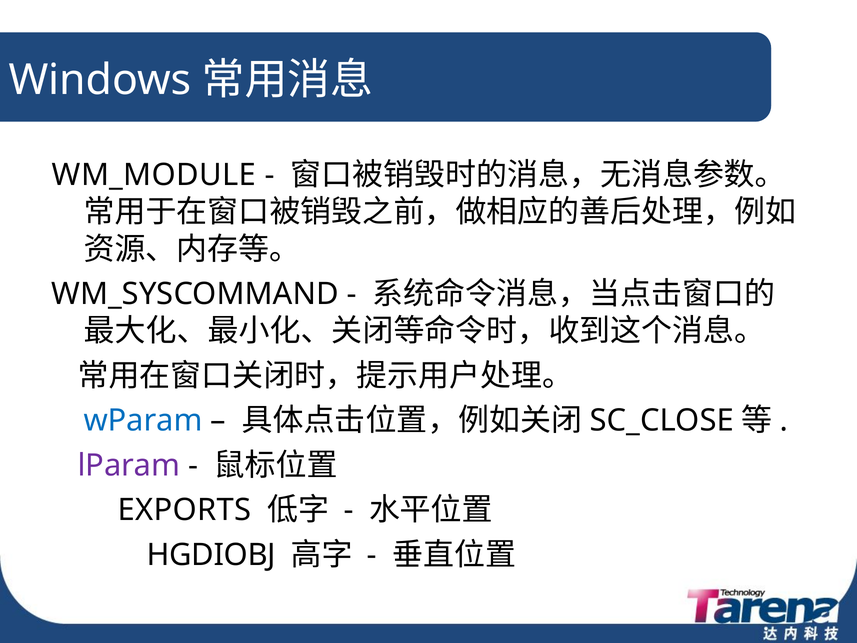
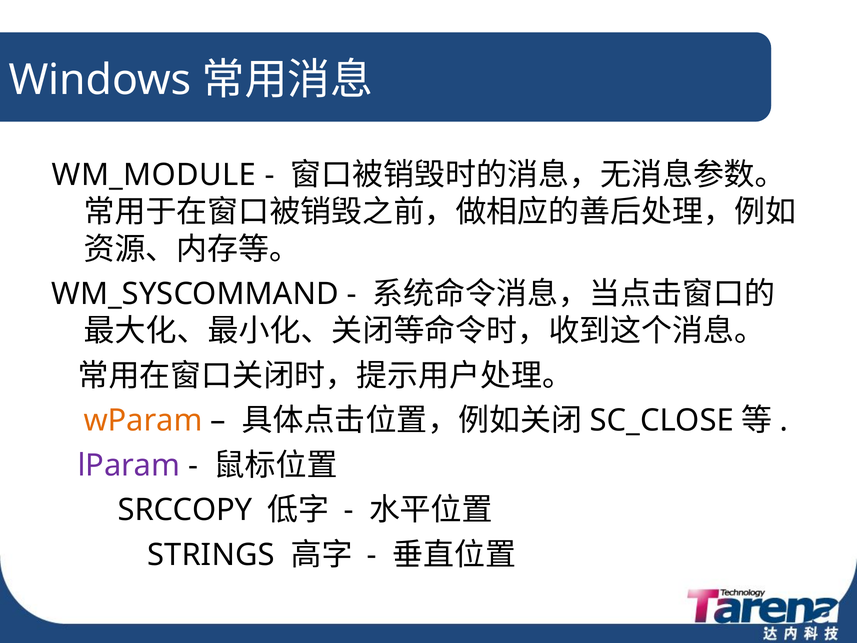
wParam colour: blue -> orange
EXPORTS: EXPORTS -> SRCCOPY
HGDIOBJ: HGDIOBJ -> STRINGS
